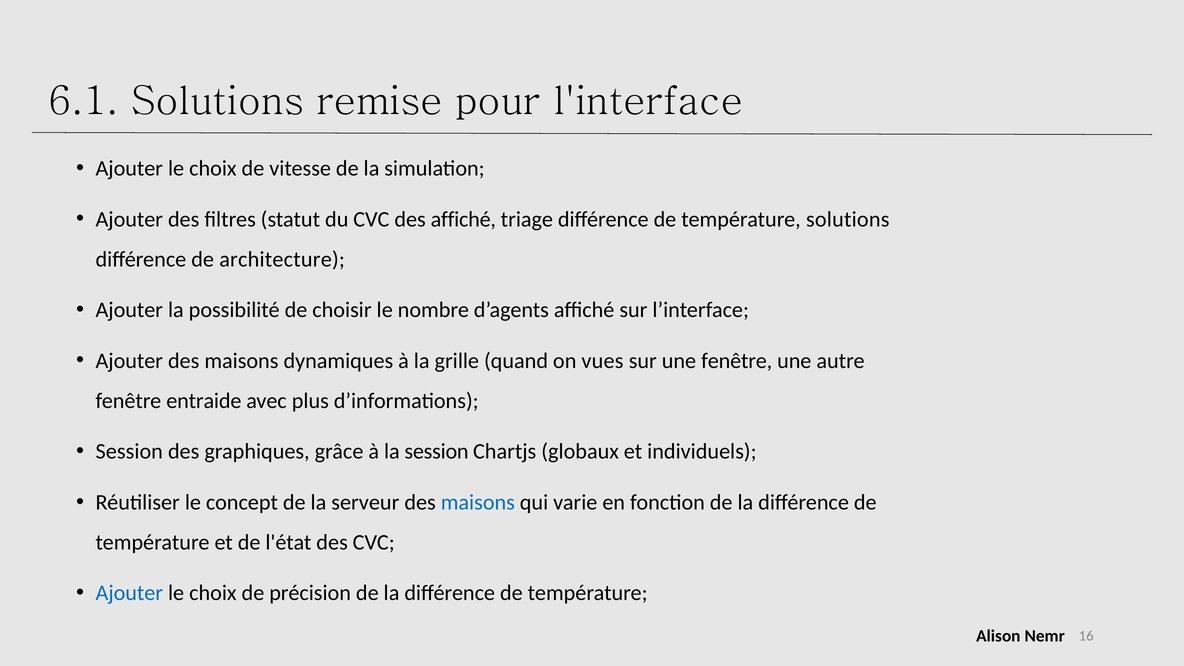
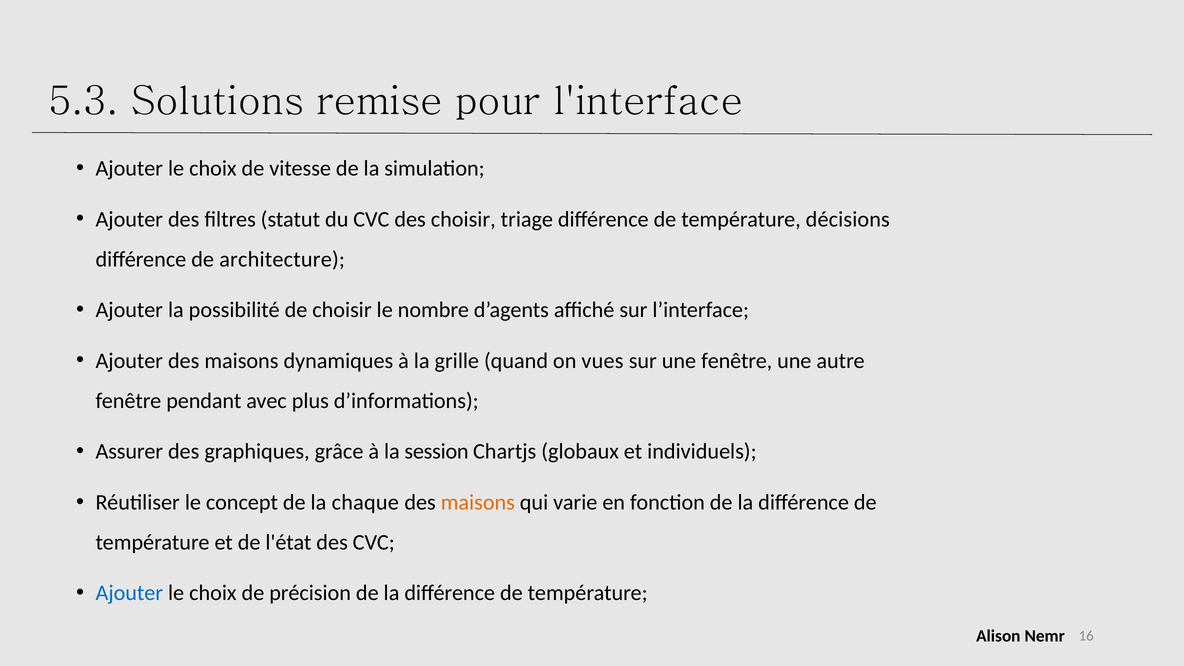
6.1: 6.1 -> 5.3
des affiché: affiché -> choisir
température solutions: solutions -> décisions
entraide: entraide -> pendant
Session at (129, 452): Session -> Assurer
serveur: serveur -> chaque
maisons at (478, 502) colour: blue -> orange
